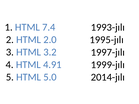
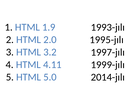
7.4: 7.4 -> 1.9
4.91: 4.91 -> 4.11
